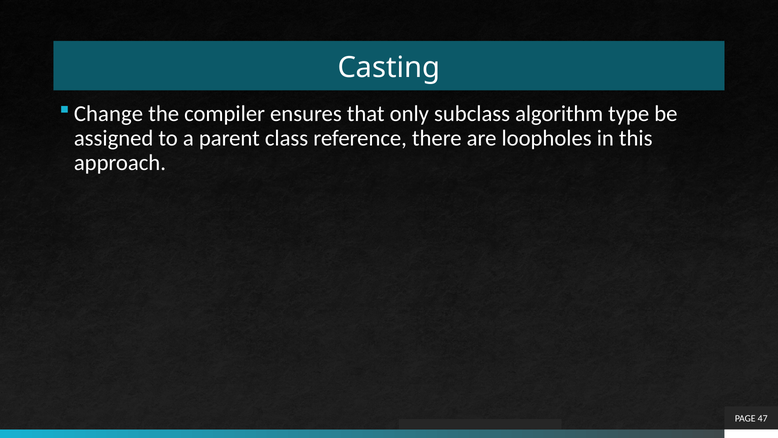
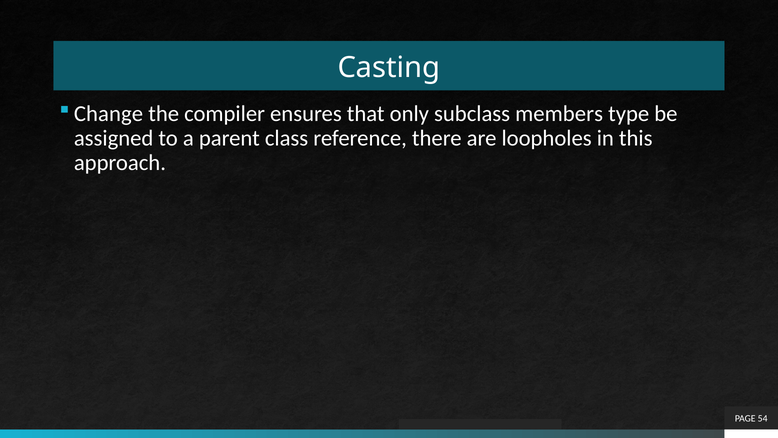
algorithm: algorithm -> members
47: 47 -> 54
